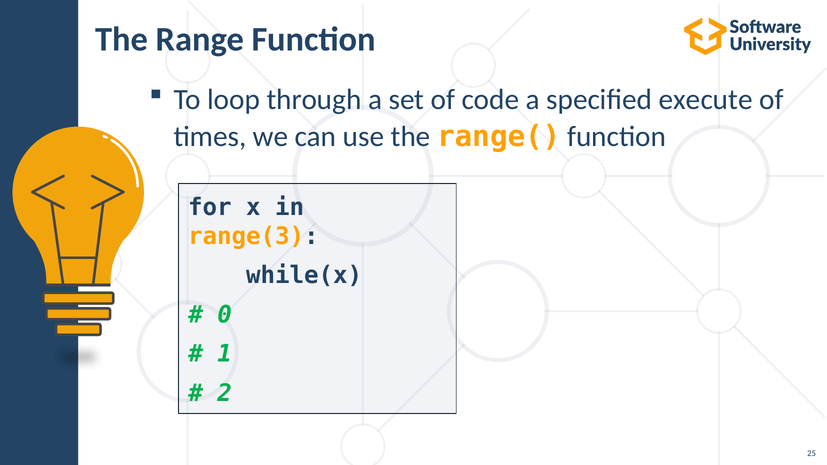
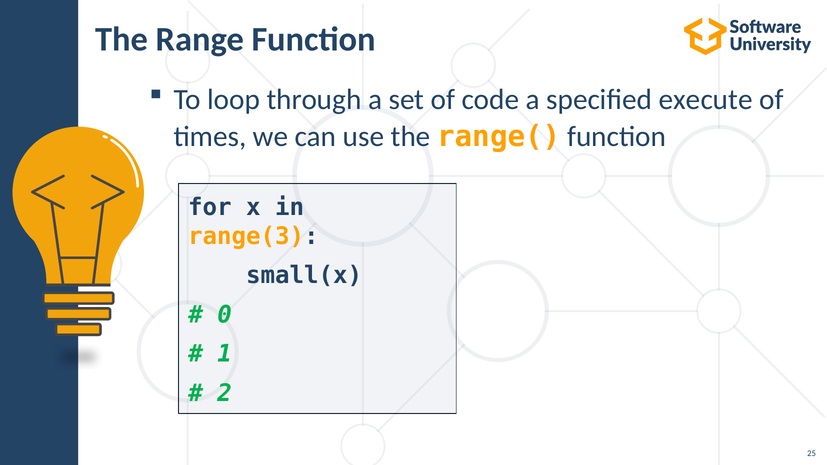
while(x: while(x -> small(x
